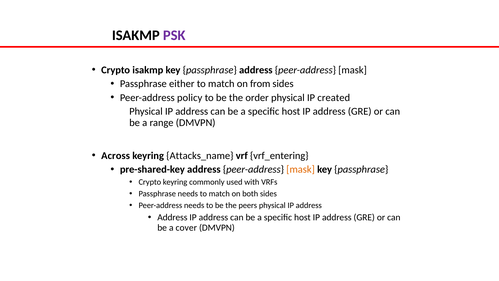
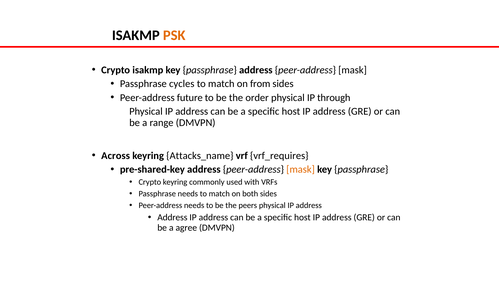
PSK colour: purple -> orange
either: either -> cycles
policy: policy -> future
created: created -> through
vrf_entering: vrf_entering -> vrf_requires
cover: cover -> agree
